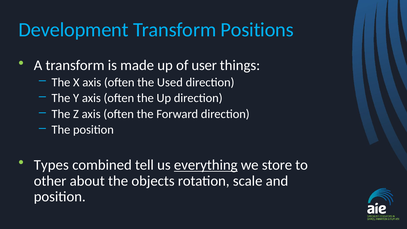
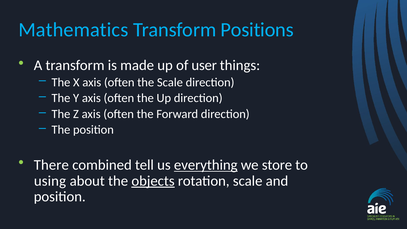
Development: Development -> Mathematics
the Used: Used -> Scale
Types: Types -> There
other: other -> using
objects underline: none -> present
